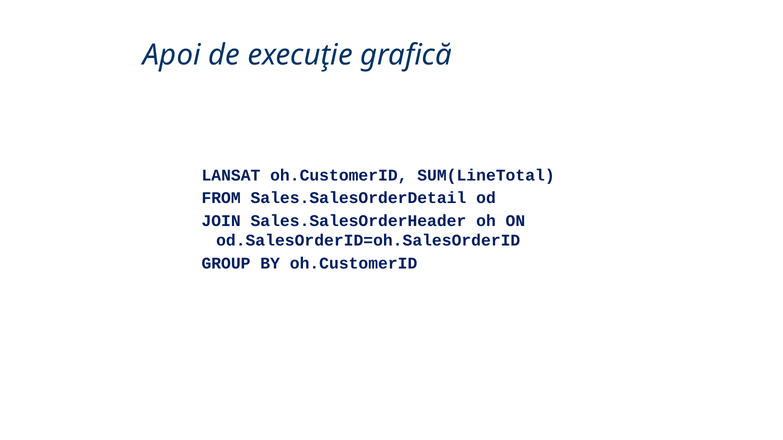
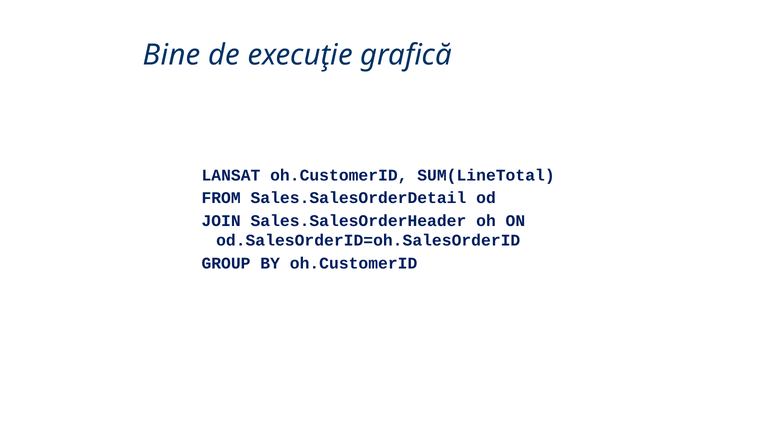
Apoi: Apoi -> Bine
